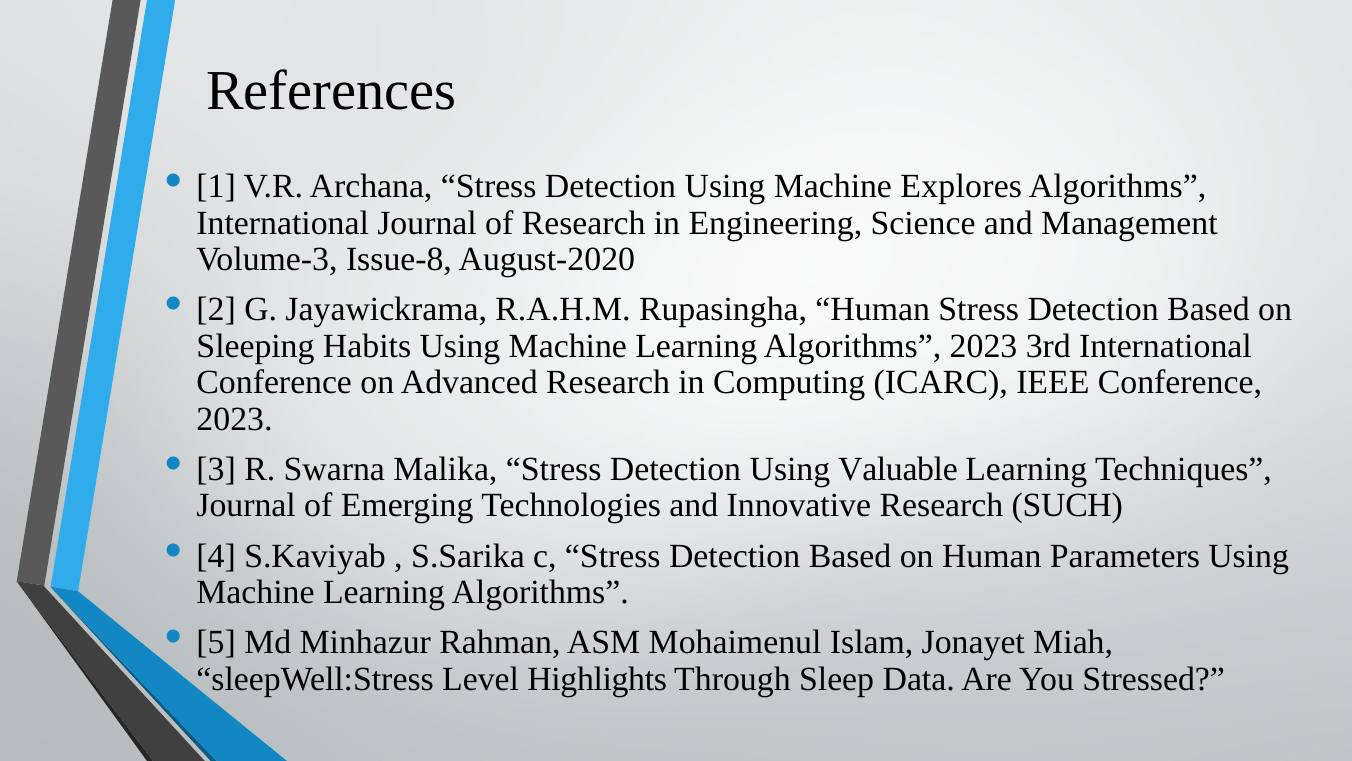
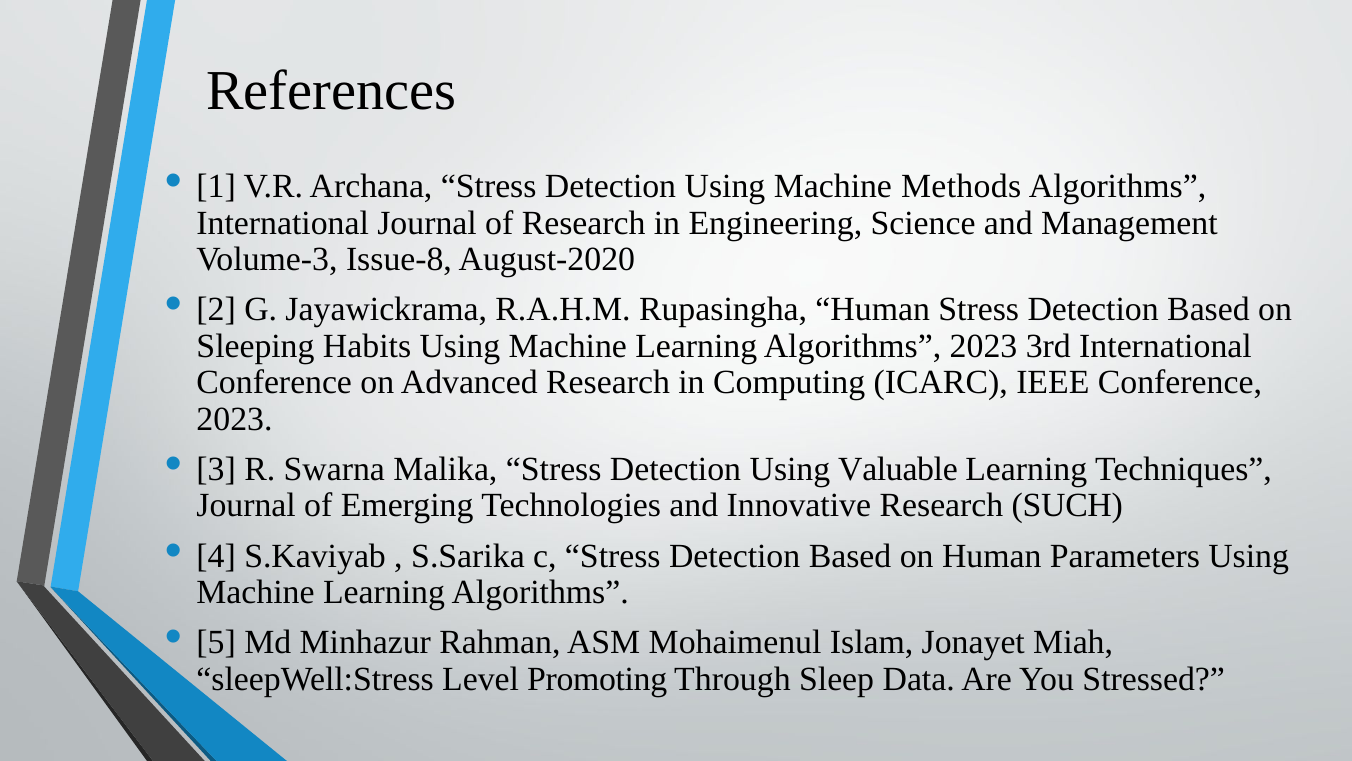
Explores: Explores -> Methods
Highlights: Highlights -> Promoting
